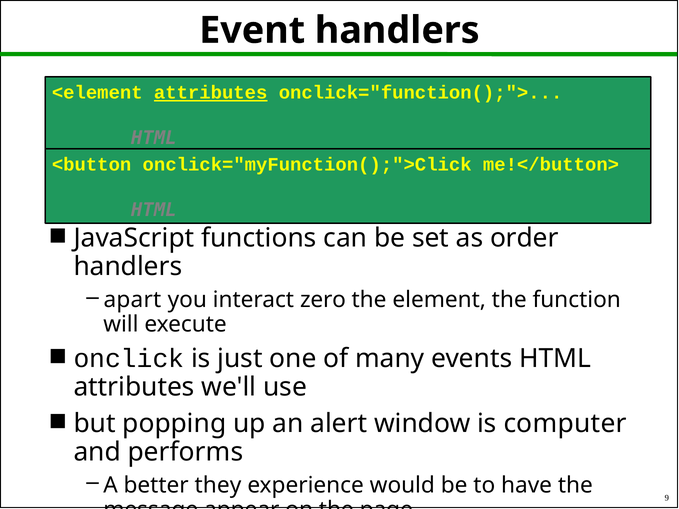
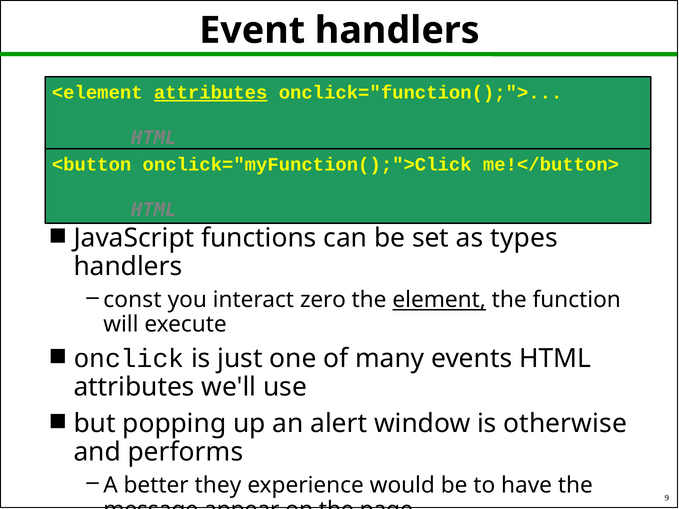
order: order -> types
apart: apart -> const
element underline: none -> present
computer: computer -> otherwise
